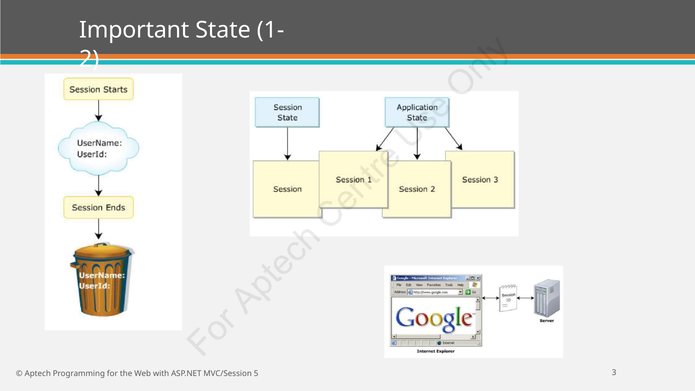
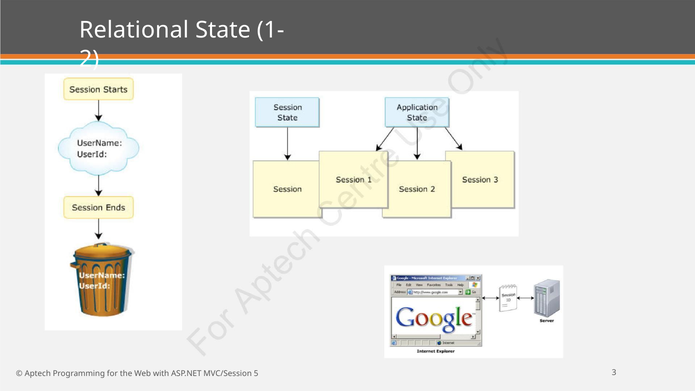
Important: Important -> Relational
